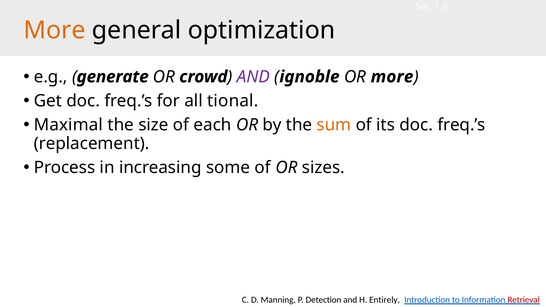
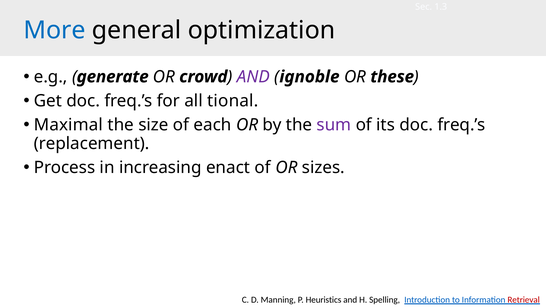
More at (54, 30) colour: orange -> blue
OR more: more -> these
sum colour: orange -> purple
some: some -> enact
Detection: Detection -> Heuristics
Entirely: Entirely -> Spelling
